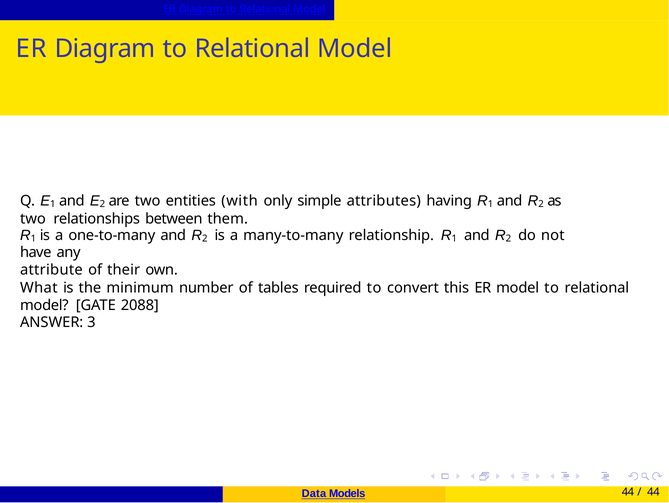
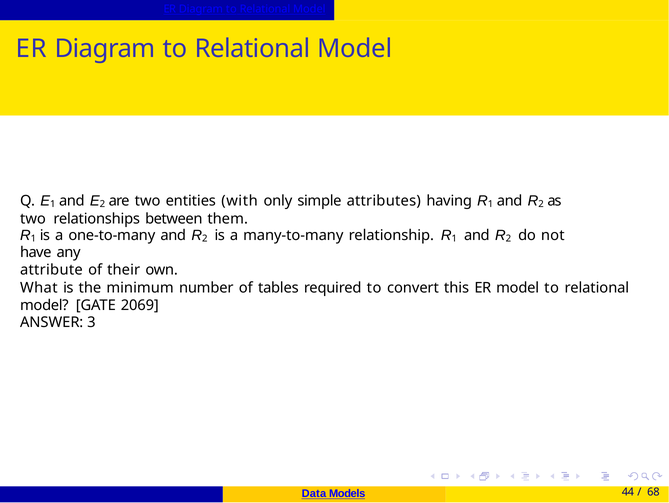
2088: 2088 -> 2069
44 at (653, 491): 44 -> 68
